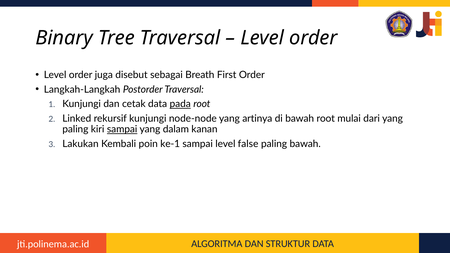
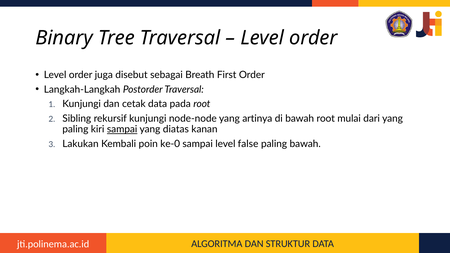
pada underline: present -> none
Linked: Linked -> Sibling
dalam: dalam -> diatas
ke-1: ke-1 -> ke-0
